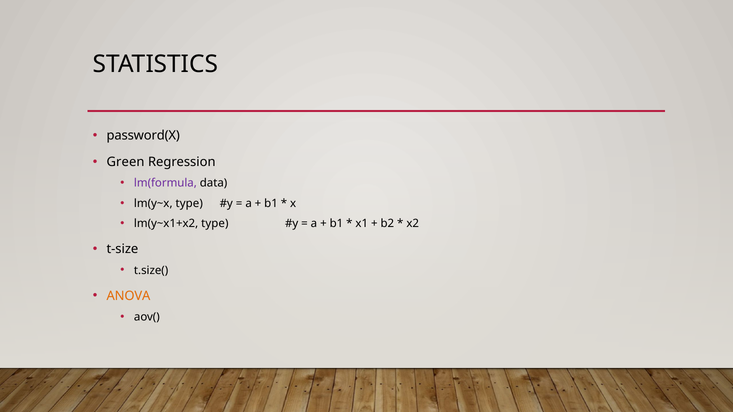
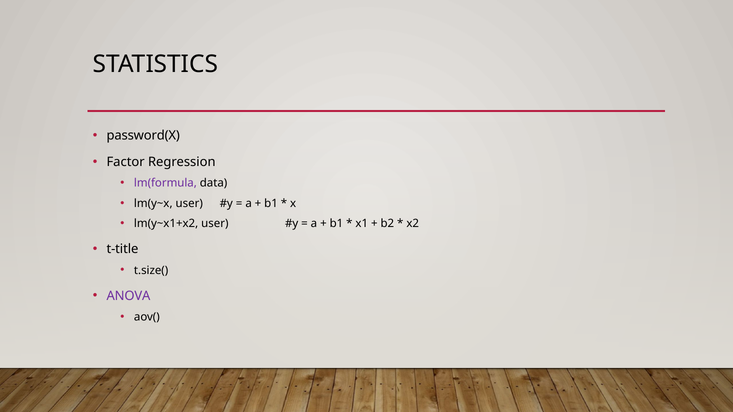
Green: Green -> Factor
lm(y~x type: type -> user
lm(y~x1+x2 type: type -> user
t-size: t-size -> t-title
ANOVA colour: orange -> purple
